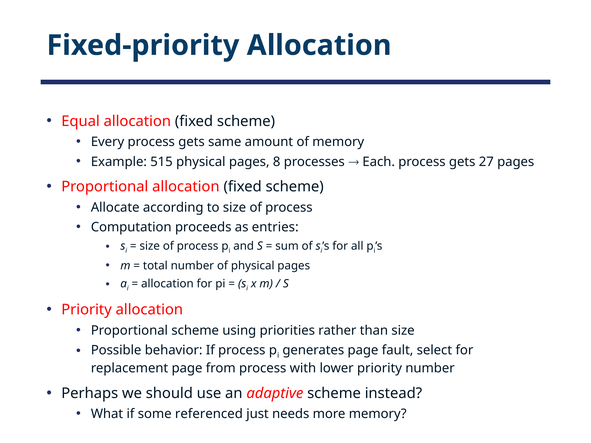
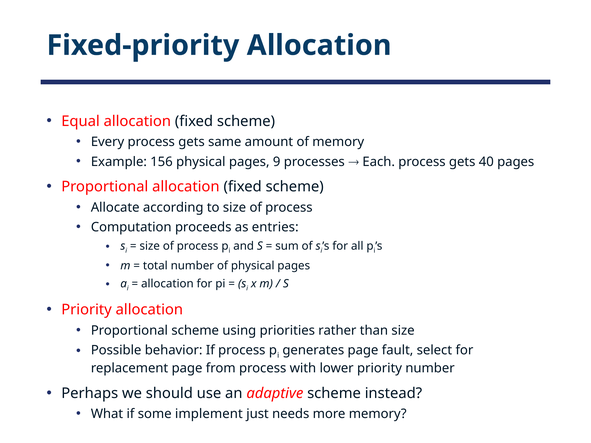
515: 515 -> 156
8: 8 -> 9
27: 27 -> 40
referenced: referenced -> implement
